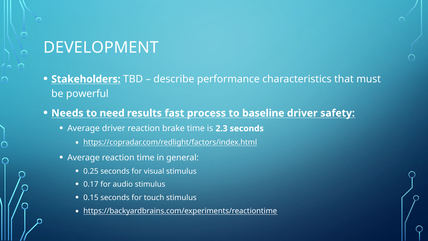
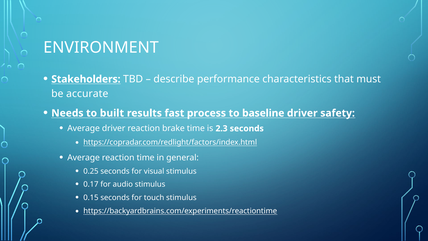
DEVELOPMENT: DEVELOPMENT -> ENVIRONMENT
powerful: powerful -> accurate
need: need -> built
